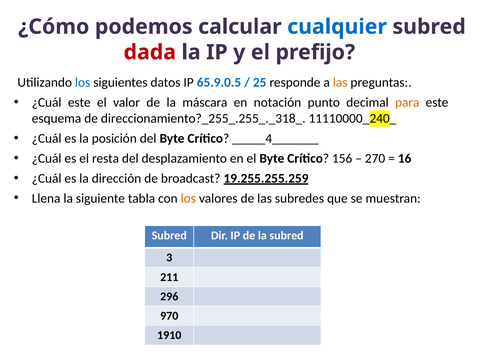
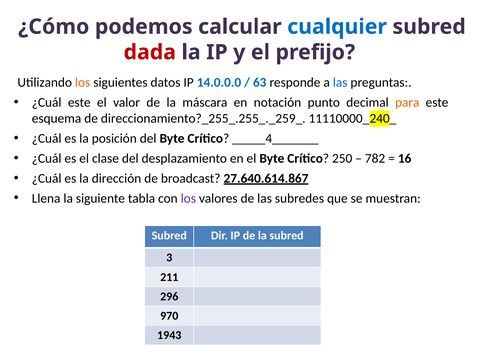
los at (83, 83) colour: blue -> orange
65.9.0.5: 65.9.0.5 -> 14.0.0.0
25: 25 -> 63
las at (340, 83) colour: orange -> blue
direccionamiento?_255_.255_._318_: direccionamiento?_255_.255_._318_ -> direccionamiento?_255_.255_._259_
resta: resta -> clase
156: 156 -> 250
270: 270 -> 782
19.255.255.259: 19.255.255.259 -> 27.640.614.867
los at (188, 198) colour: orange -> purple
1910: 1910 -> 1943
